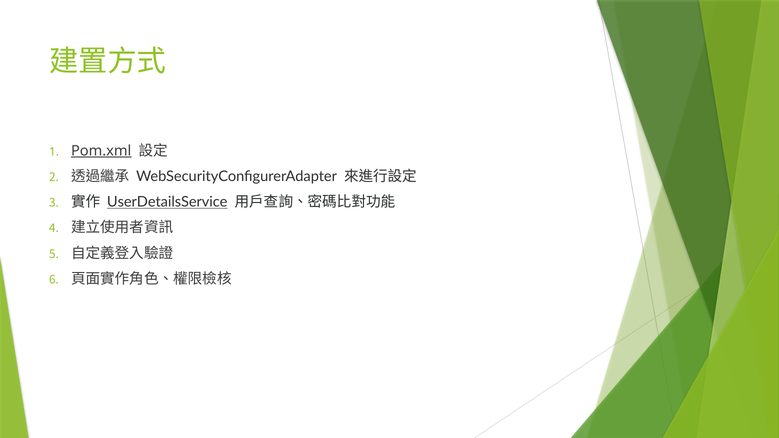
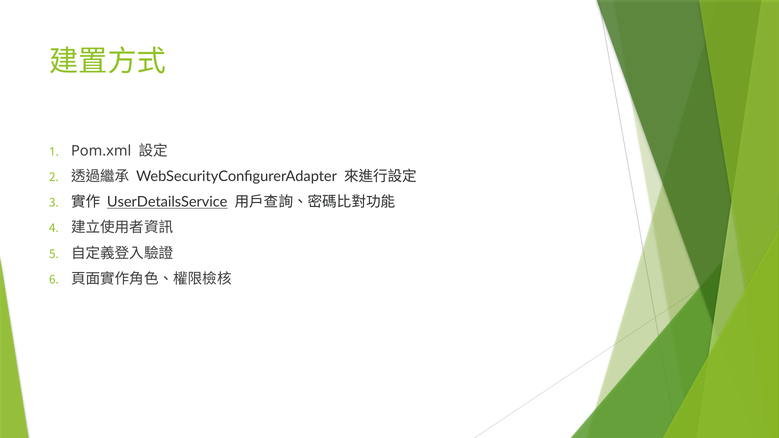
Pom.xml underline: present -> none
